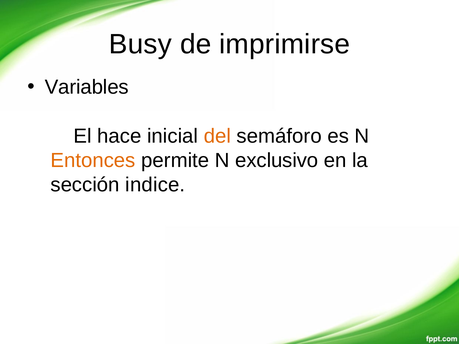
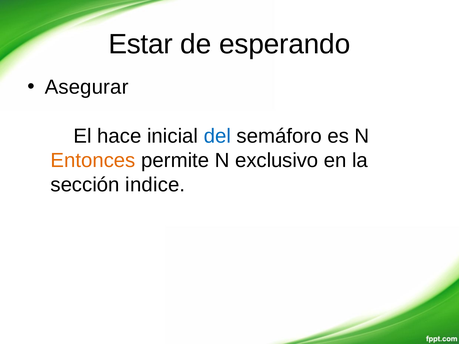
Busy: Busy -> Estar
imprimirse: imprimirse -> esperando
Variables: Variables -> Asegurar
del colour: orange -> blue
